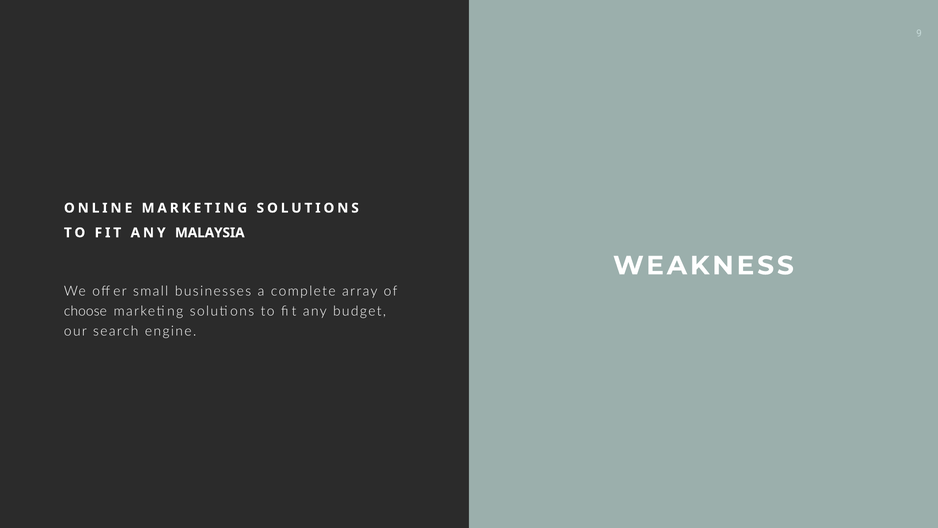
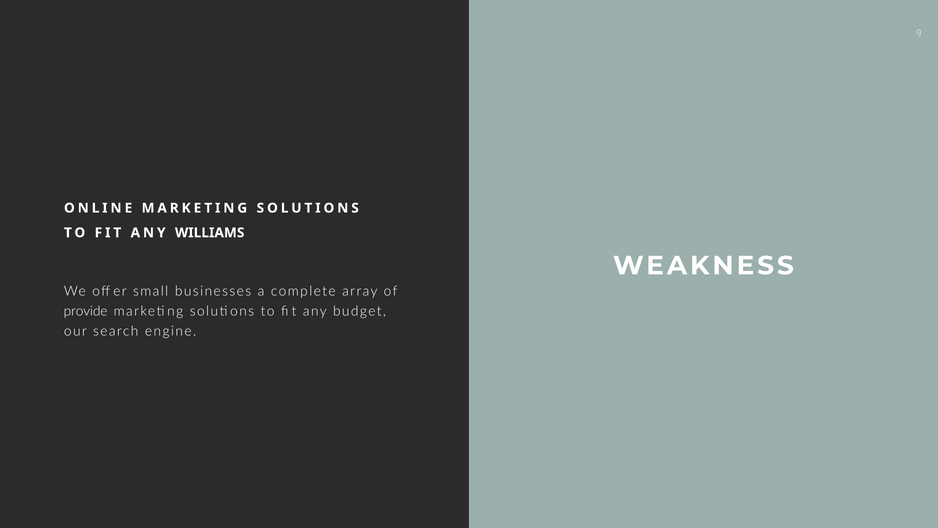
MALAYSIA: MALAYSIA -> WILLIAMS
choose: choose -> provide
